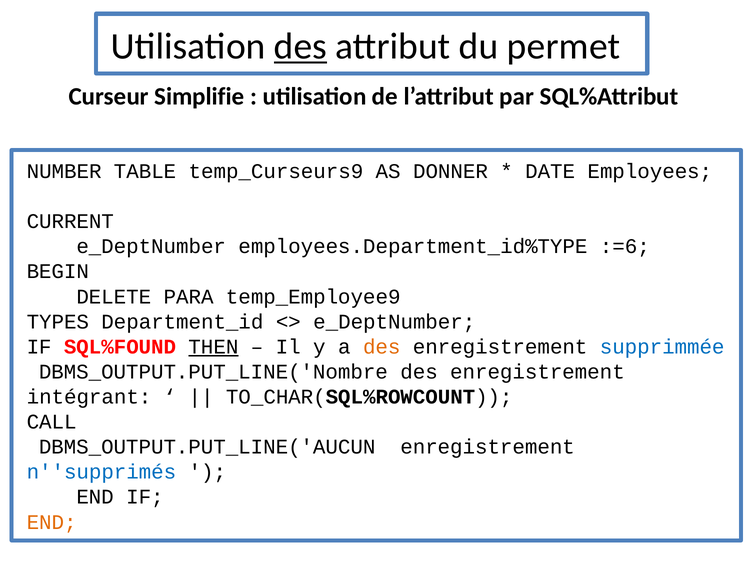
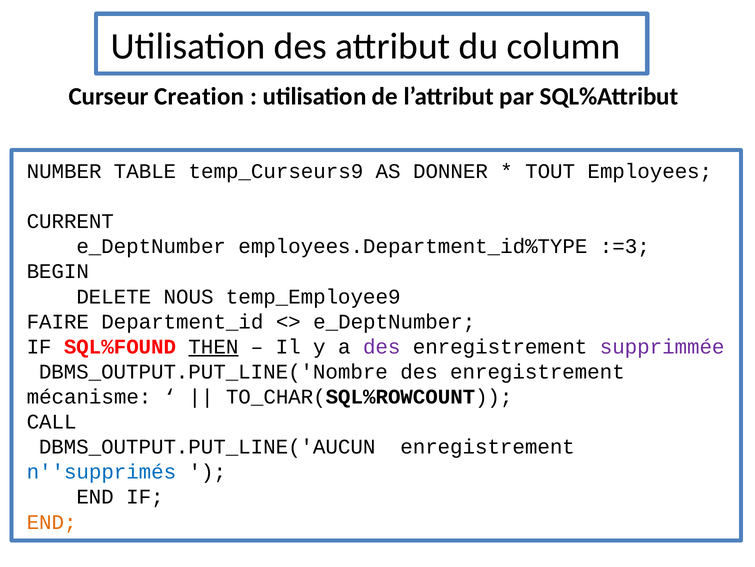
des at (300, 46) underline: present -> none
permet: permet -> column
Simplifie: Simplifie -> Creation
DATE: DATE -> TOUT
:=6: :=6 -> :=3
PARA: PARA -> NOUS
TYPES: TYPES -> FAIRE
des at (382, 347) colour: orange -> purple
supprimmée colour: blue -> purple
intégrant: intégrant -> mécanisme
